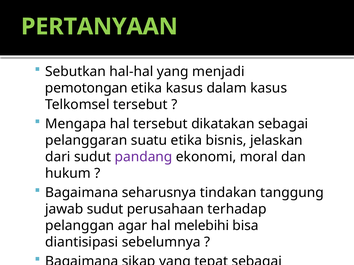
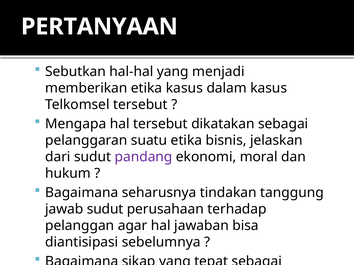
PERTANYAAN colour: light green -> white
pemotongan: pemotongan -> memberikan
melebihi: melebihi -> jawaban
